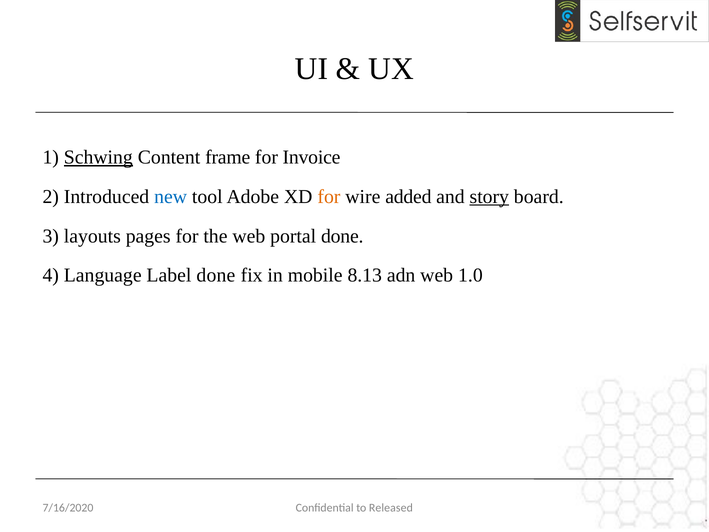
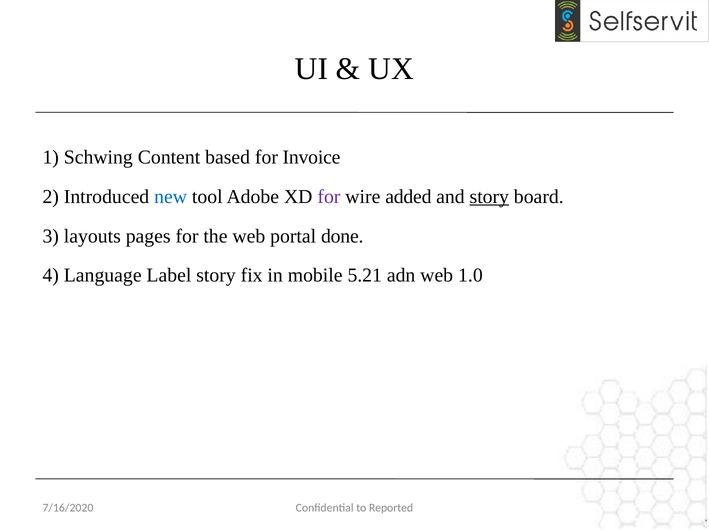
Schwing underline: present -> none
frame: frame -> based
for at (329, 197) colour: orange -> purple
Label done: done -> story
8.13: 8.13 -> 5.21
Released: Released -> Reported
